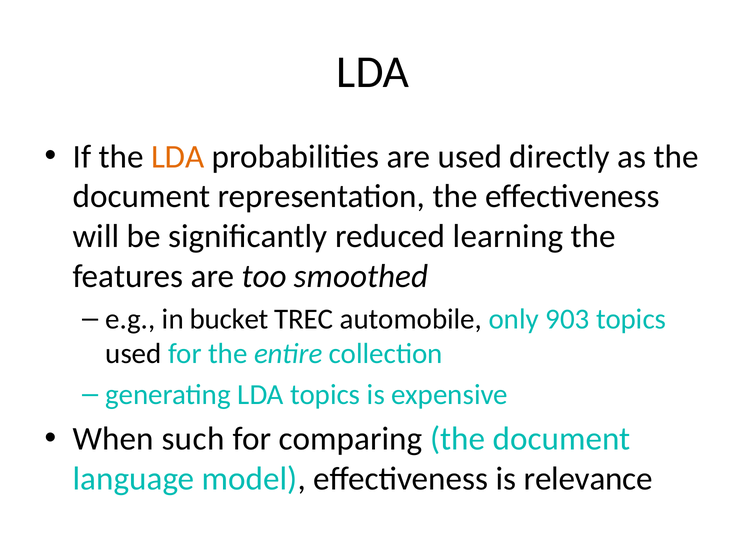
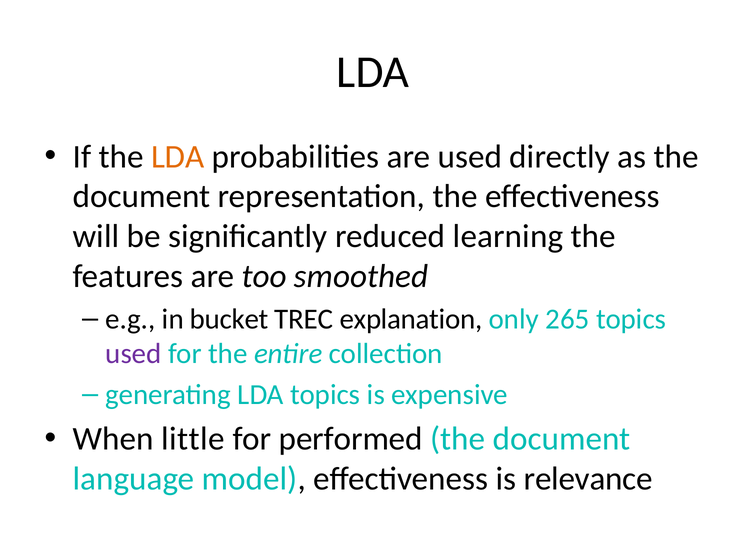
automobile: automobile -> explanation
903: 903 -> 265
used at (133, 354) colour: black -> purple
such: such -> little
comparing: comparing -> performed
